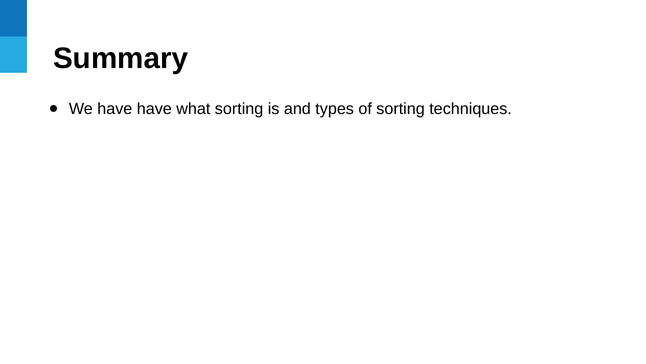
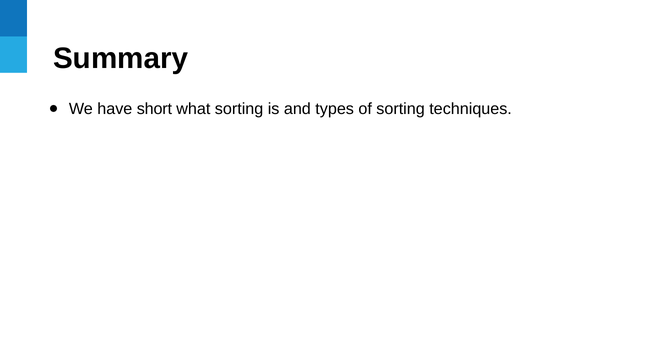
have have: have -> short
